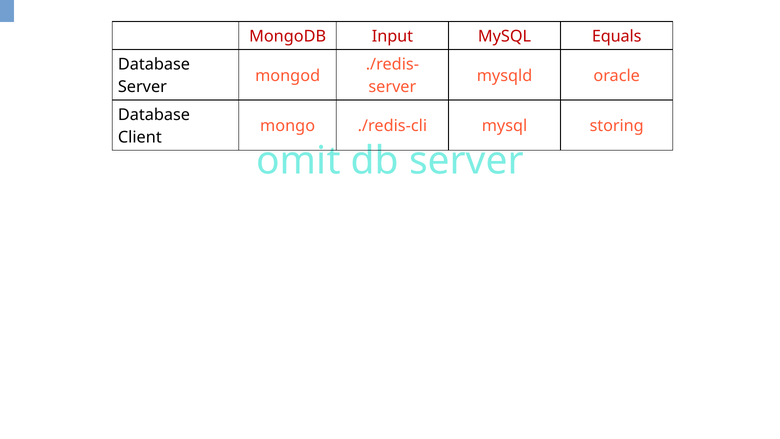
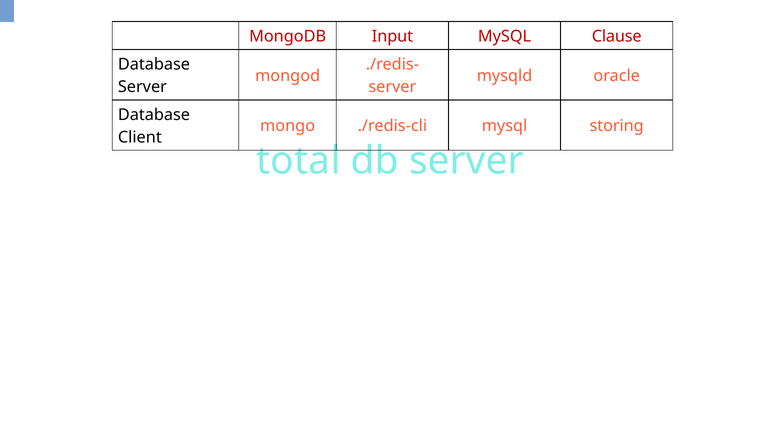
Equals: Equals -> Clause
omit: omit -> total
